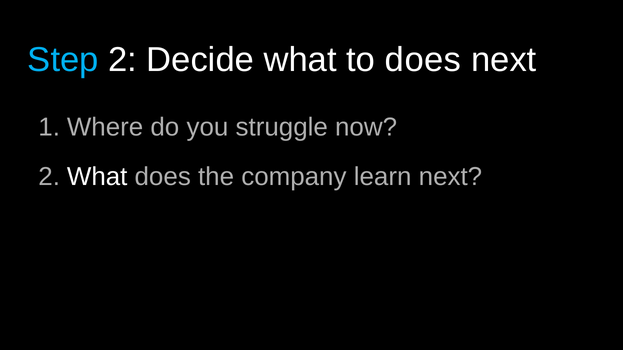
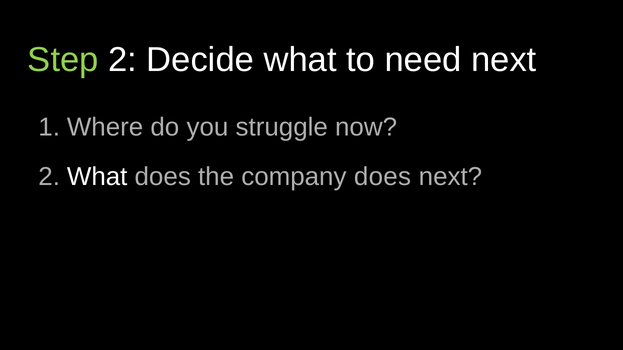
Step colour: light blue -> light green
to does: does -> need
company learn: learn -> does
